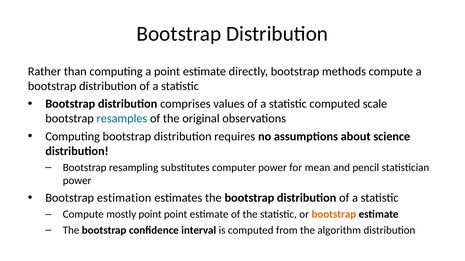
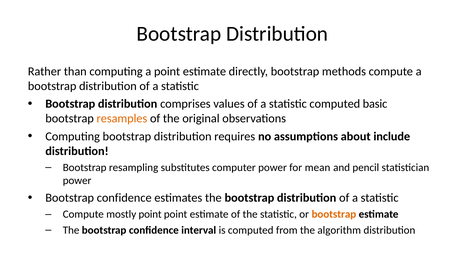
scale: scale -> basic
resamples colour: blue -> orange
science: science -> include
estimation at (124, 198): estimation -> confidence
